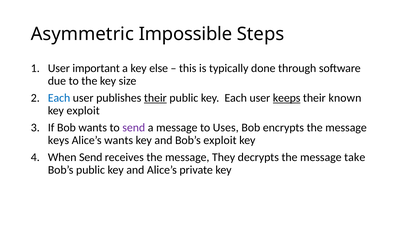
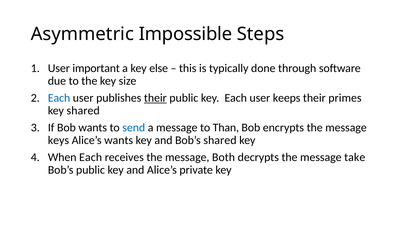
keeps underline: present -> none
known: known -> primes
key exploit: exploit -> shared
send at (134, 128) colour: purple -> blue
Uses: Uses -> Than
Bob’s exploit: exploit -> shared
When Send: Send -> Each
They: They -> Both
